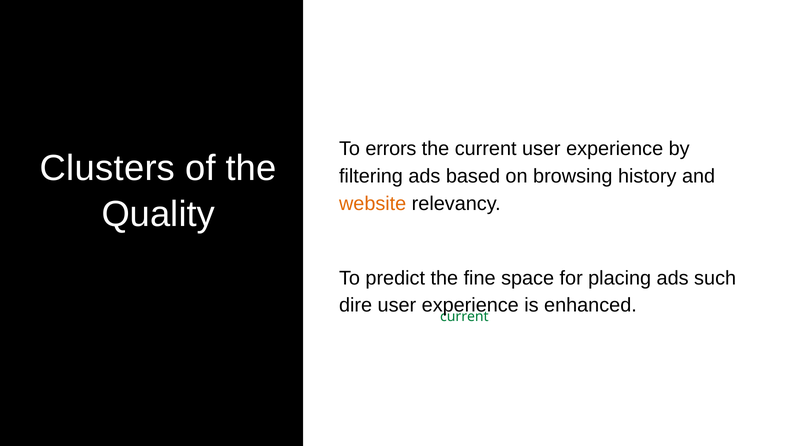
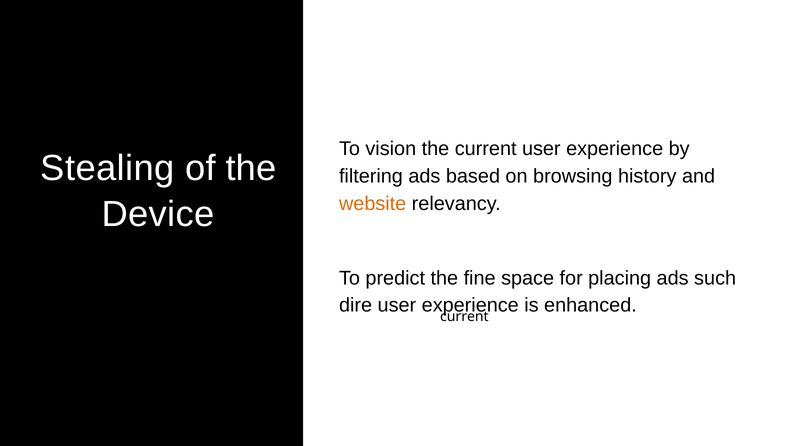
errors: errors -> vision
Clusters: Clusters -> Stealing
Quality: Quality -> Device
current at (464, 317) colour: green -> black
